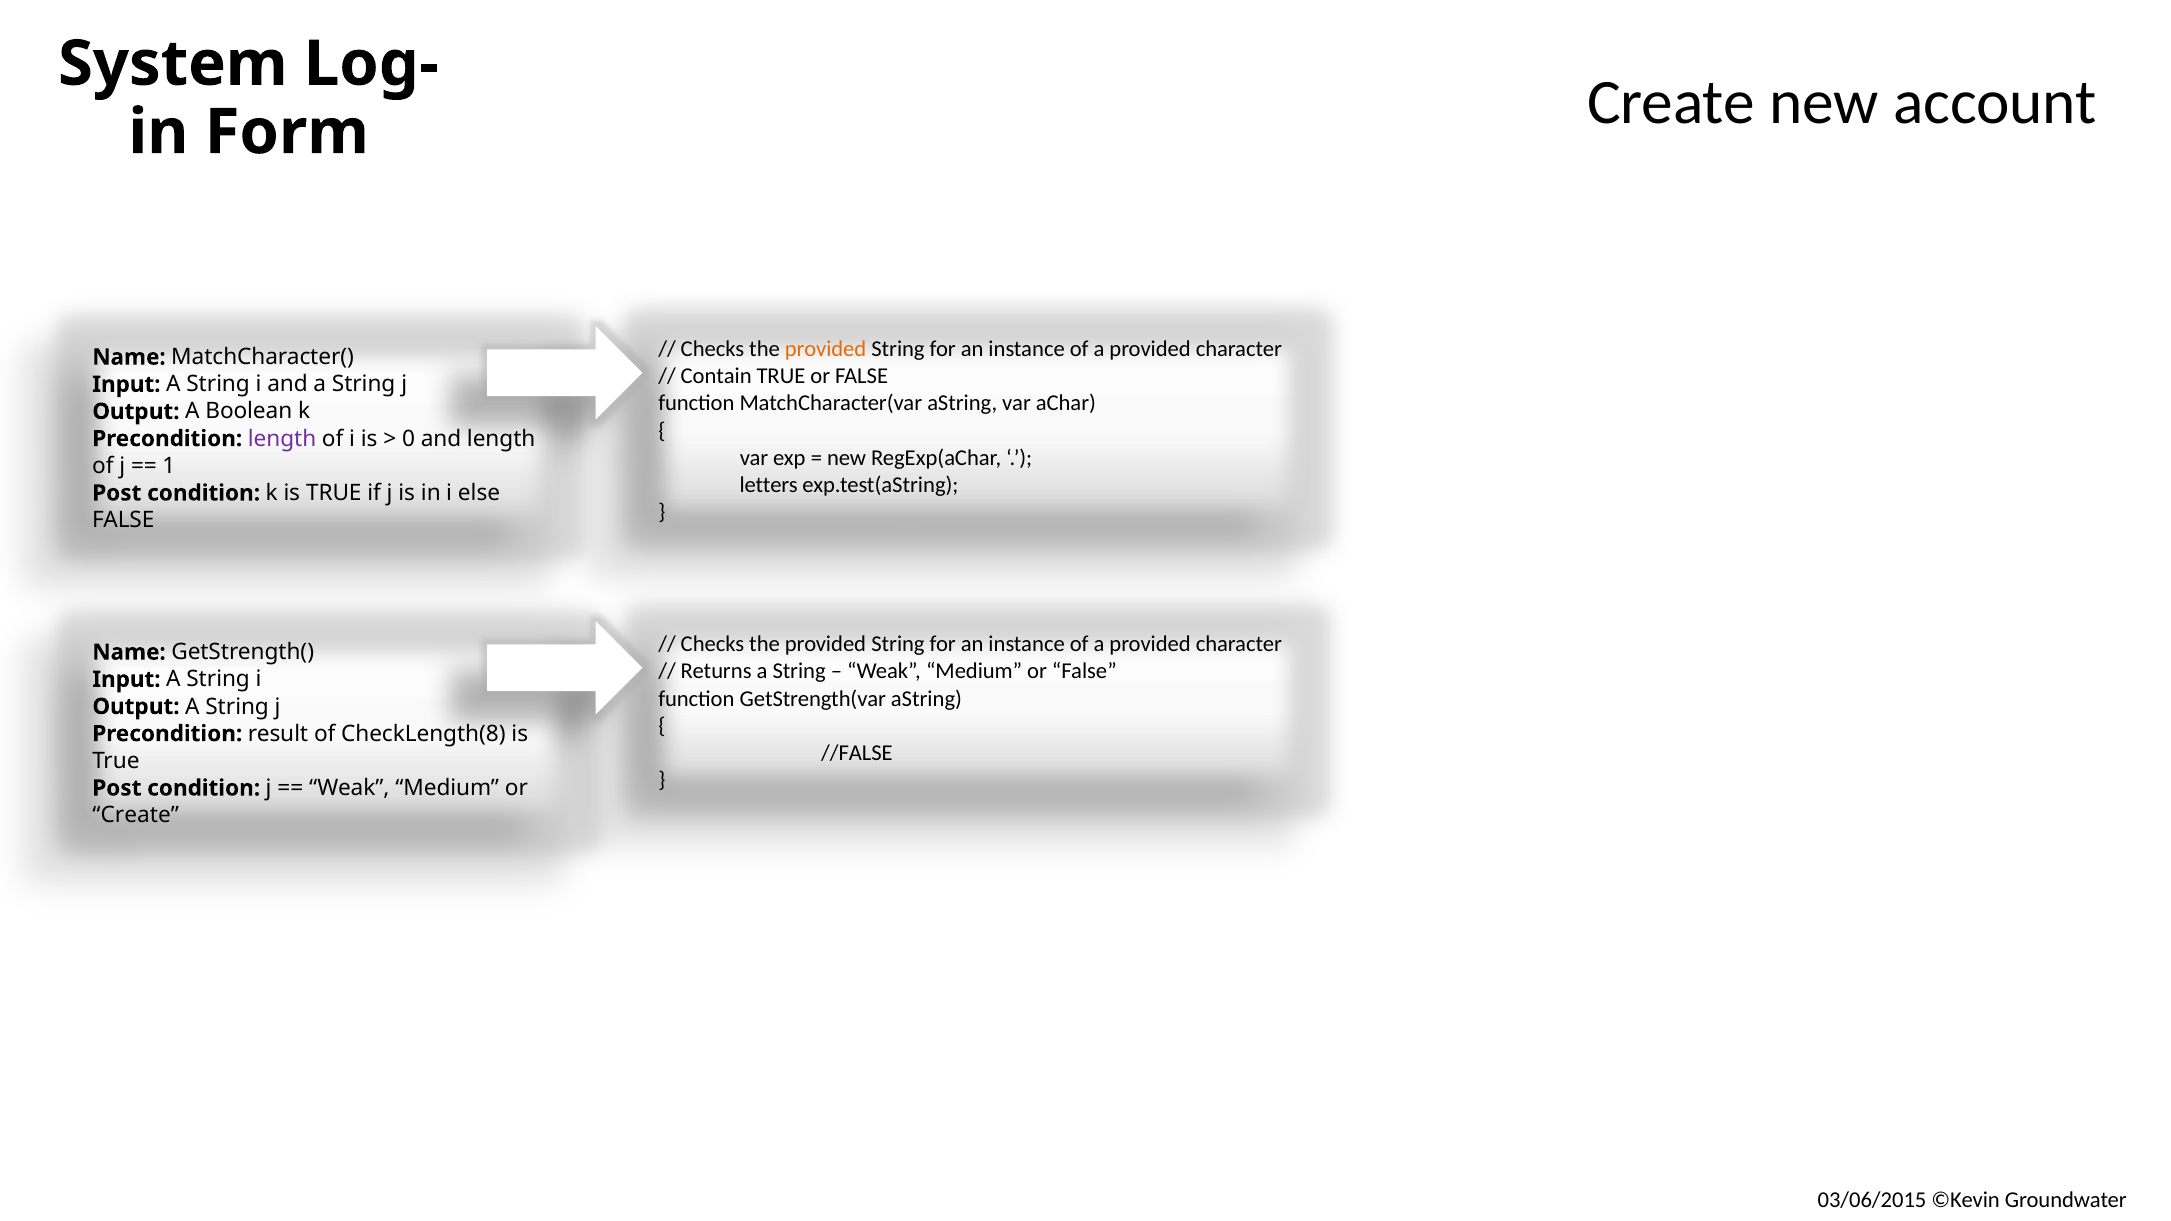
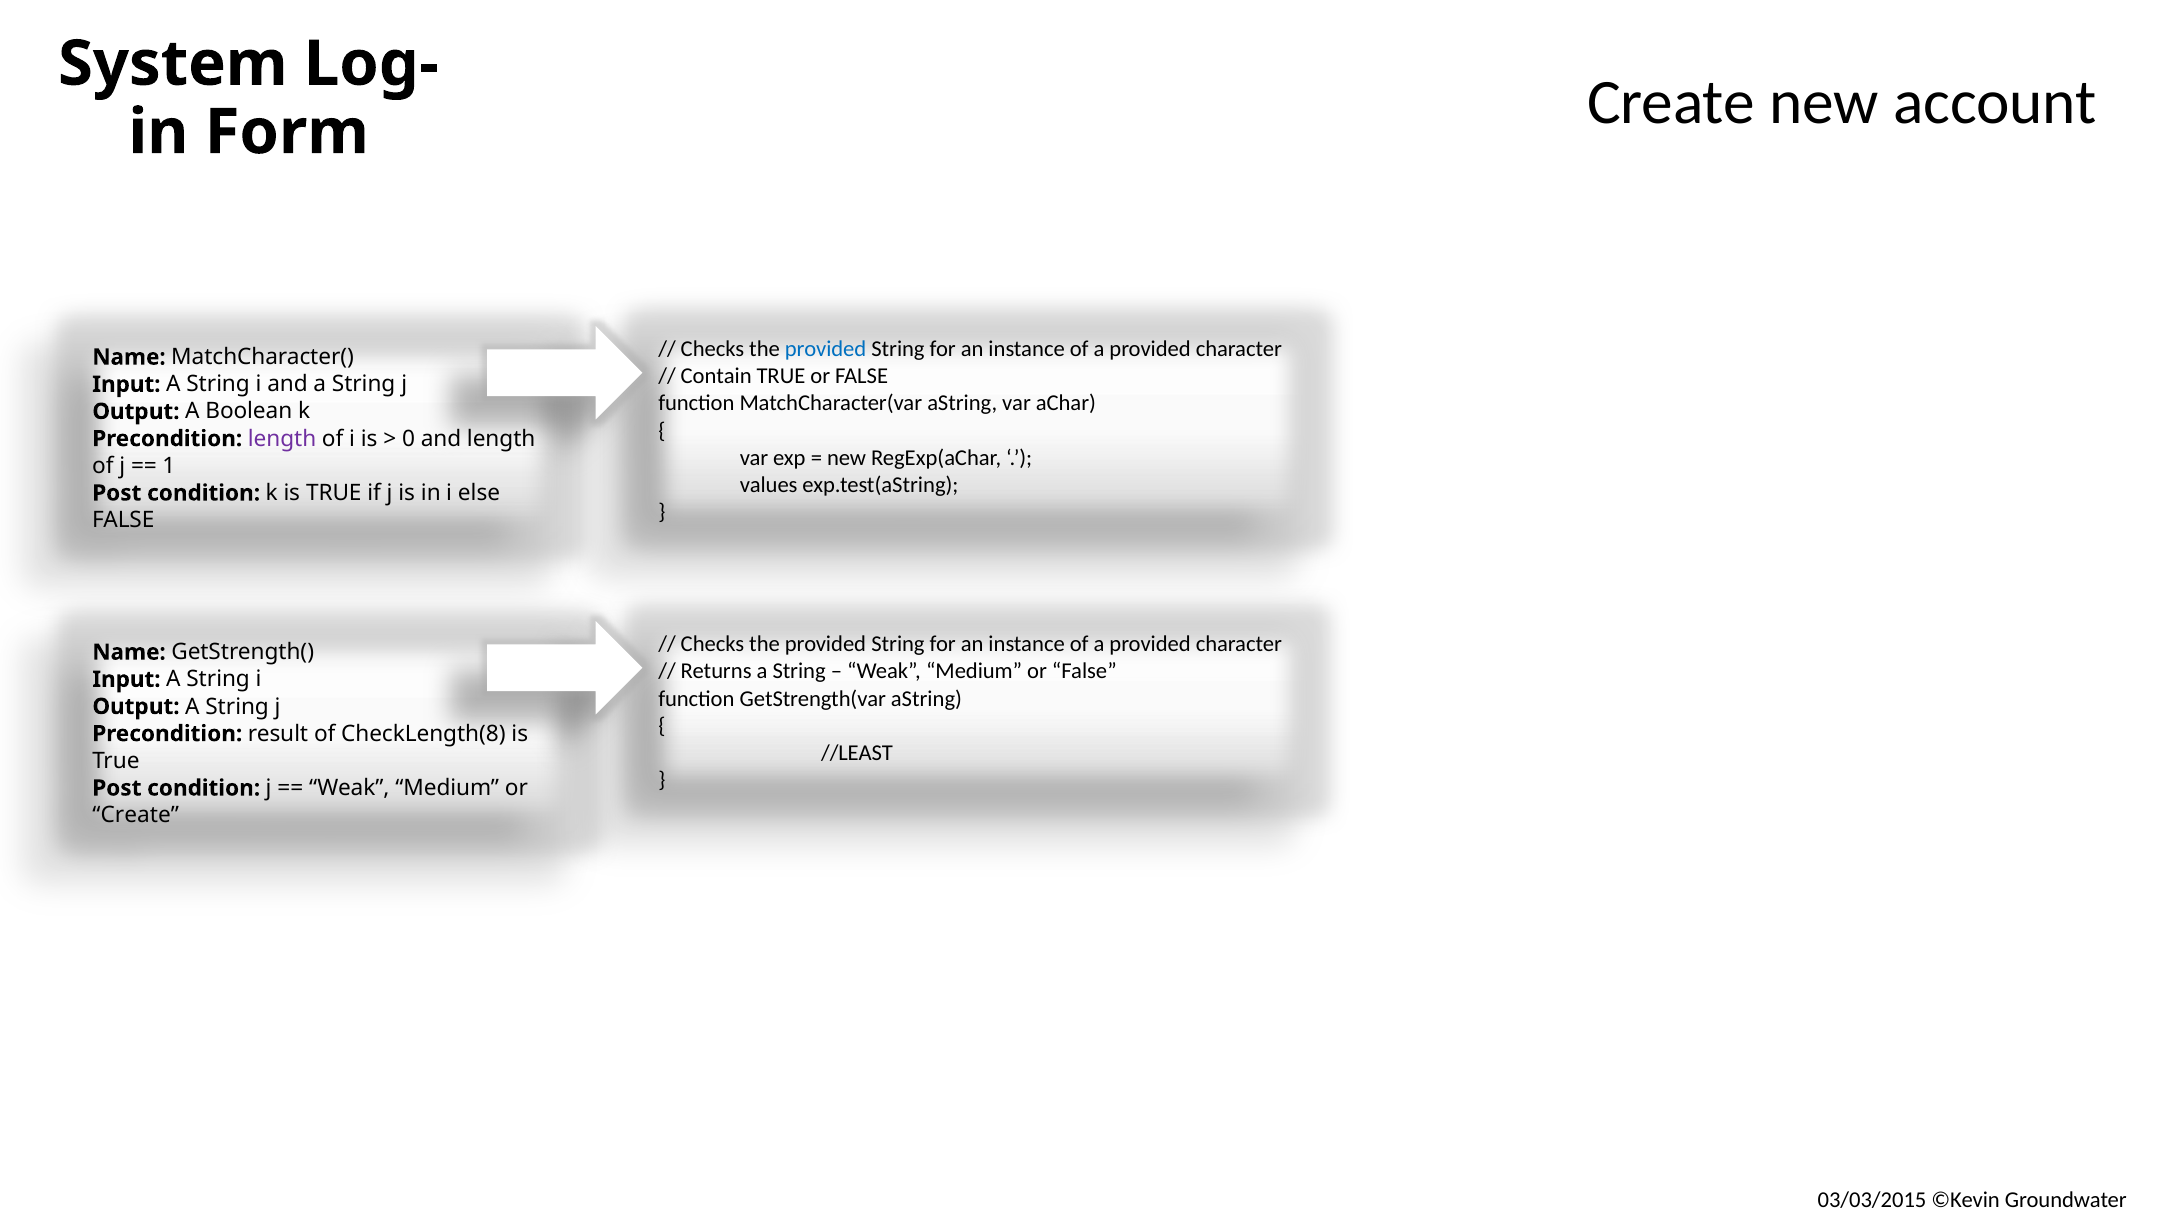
provided at (825, 349) colour: orange -> blue
letters: letters -> values
//FALSE: //FALSE -> //LEAST
03/06/2015: 03/06/2015 -> 03/03/2015
